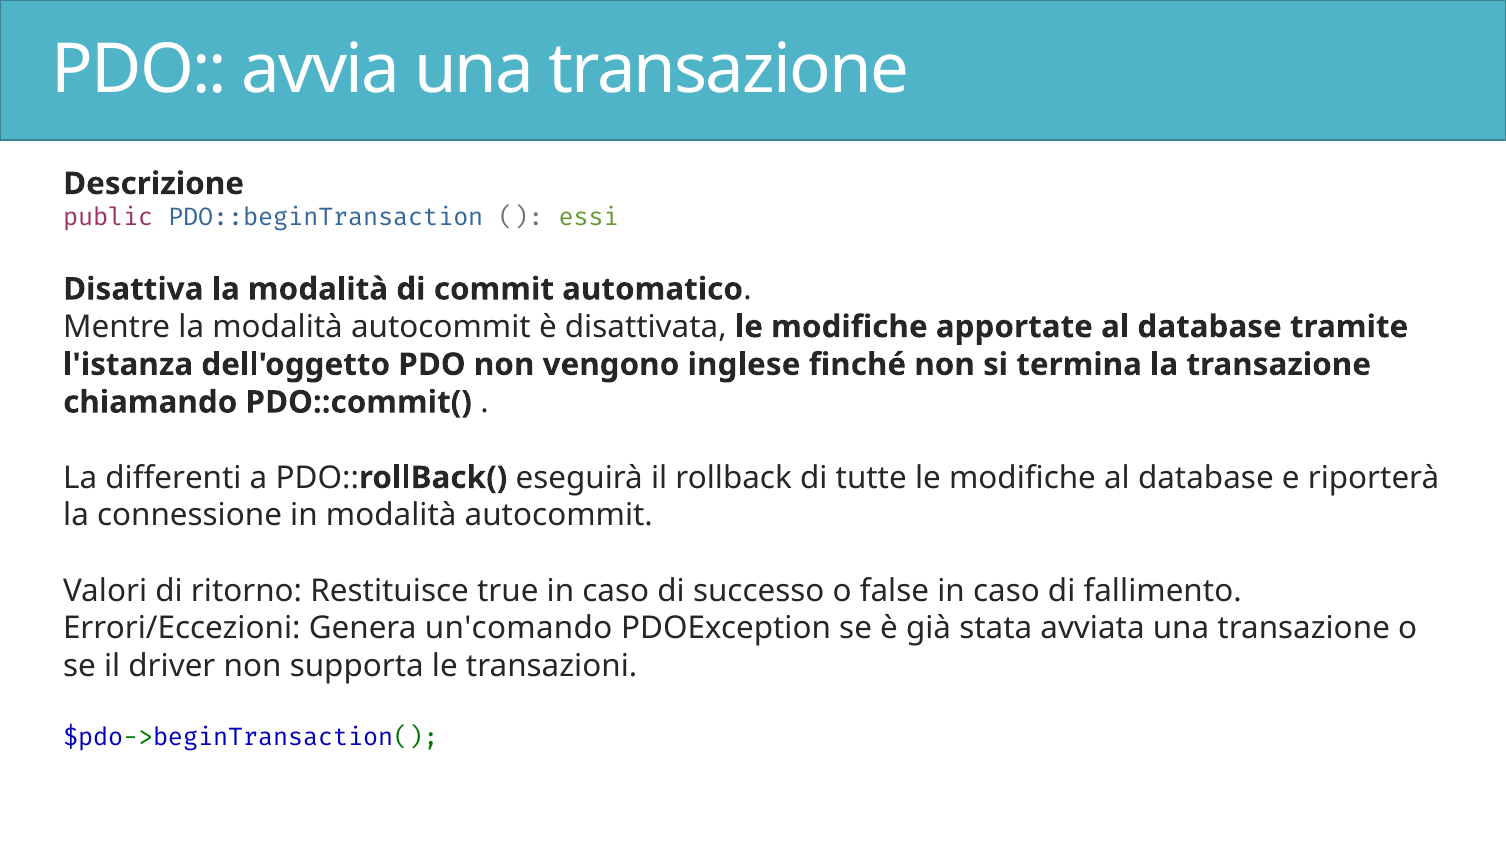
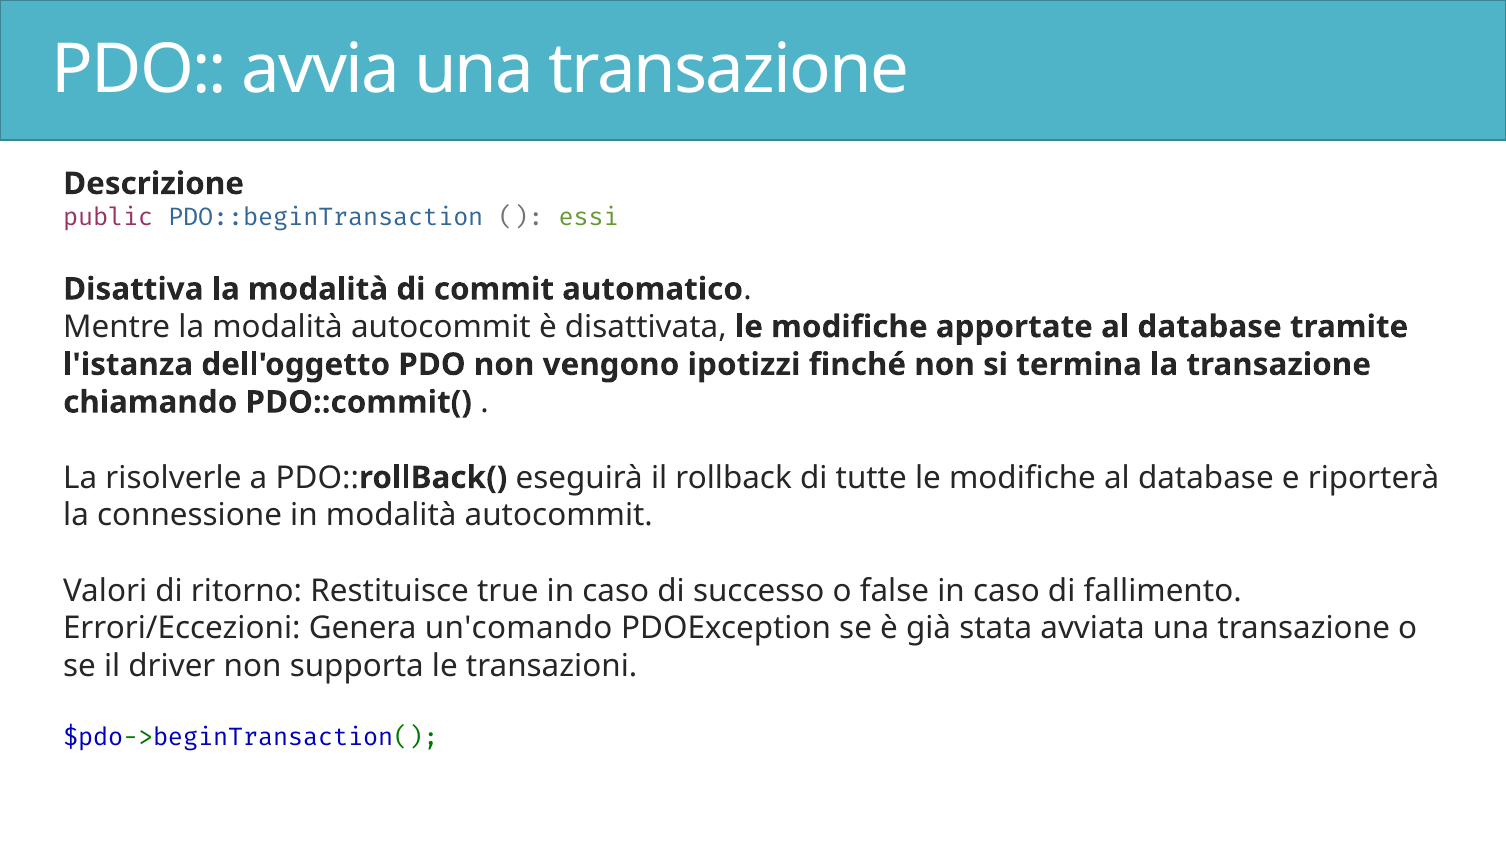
inglese: inglese -> ipotizzi
differenti: differenti -> risolverle
